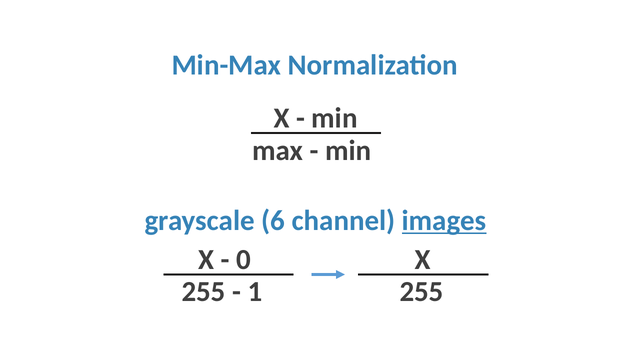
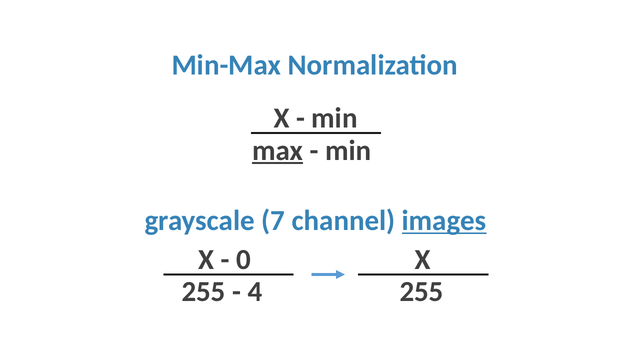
max underline: none -> present
6: 6 -> 7
1: 1 -> 4
